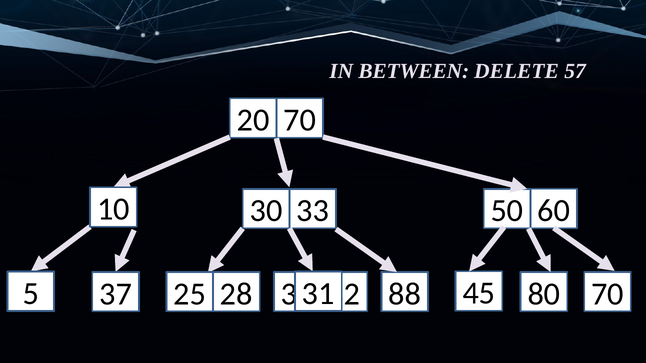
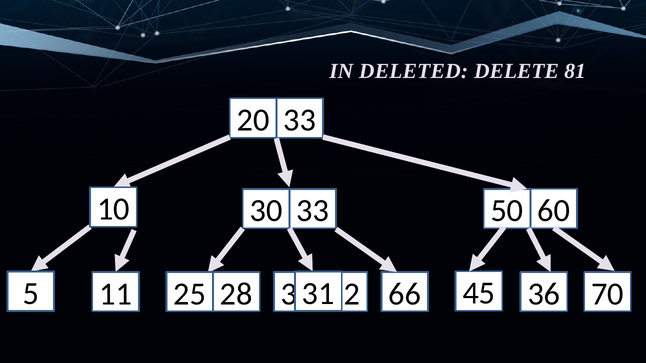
BETWEEN: BETWEEN -> DELETED
57: 57 -> 81
20 70: 70 -> 33
37: 37 -> 11
88: 88 -> 66
80: 80 -> 36
